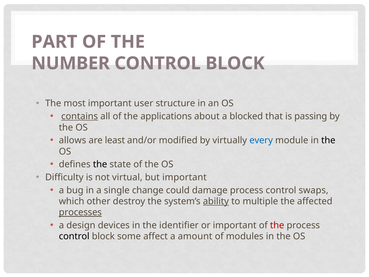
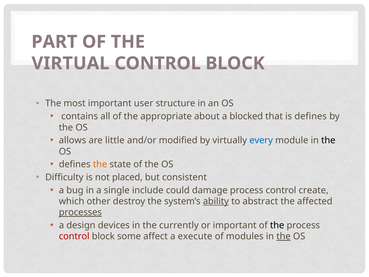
NUMBER: NUMBER -> VIRTUAL
contains underline: present -> none
applications: applications -> appropriate
is passing: passing -> defines
least: least -> little
the at (100, 164) colour: black -> orange
virtual: virtual -> placed
but important: important -> consistent
change: change -> include
swaps: swaps -> create
multiple: multiple -> abstract
identifier: identifier -> currently
the at (277, 225) colour: red -> black
control at (74, 236) colour: black -> red
amount: amount -> execute
the at (283, 236) underline: none -> present
